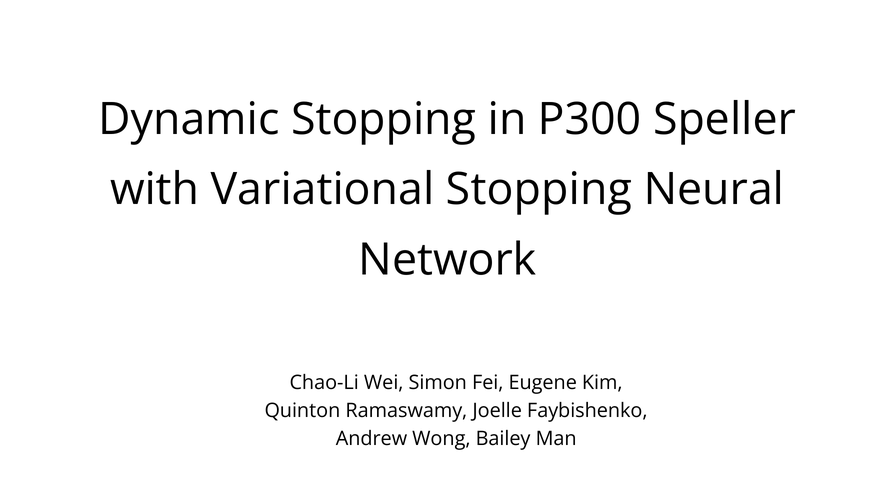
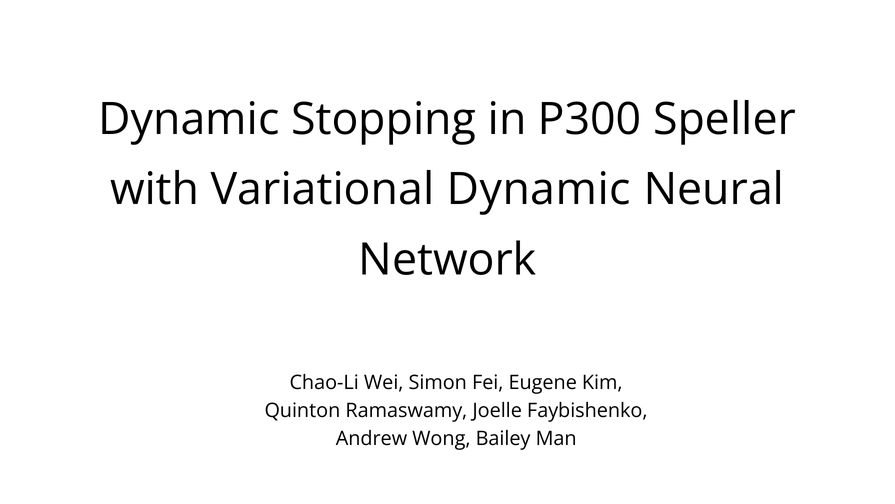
Variational Stopping: Stopping -> Dynamic
